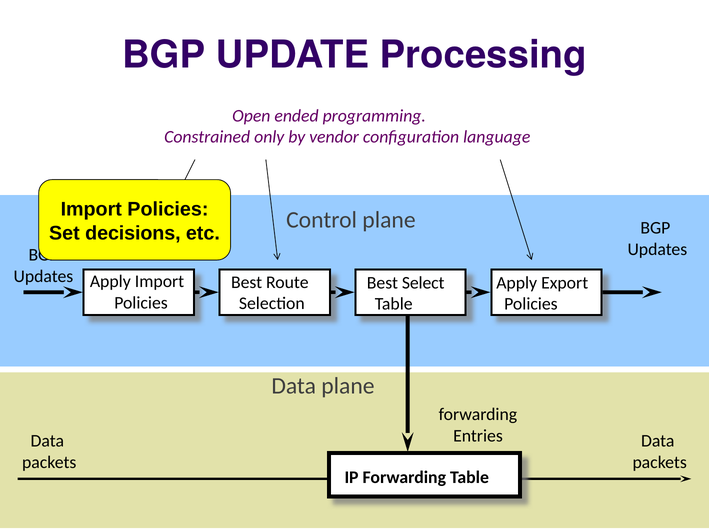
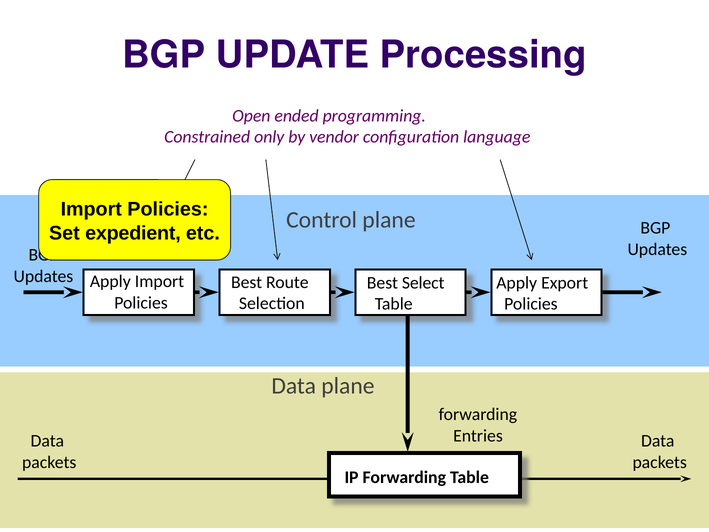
decisions: decisions -> expedient
